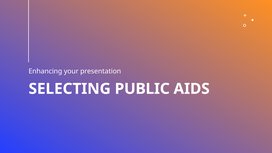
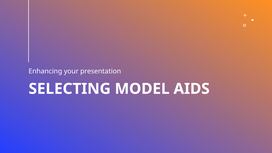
PUBLIC: PUBLIC -> MODEL
